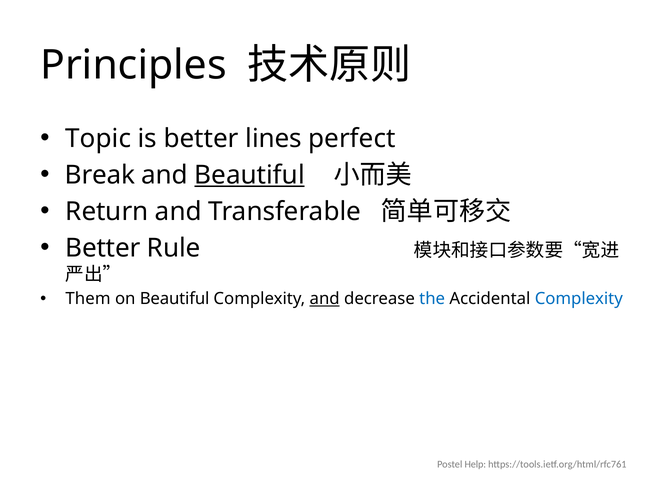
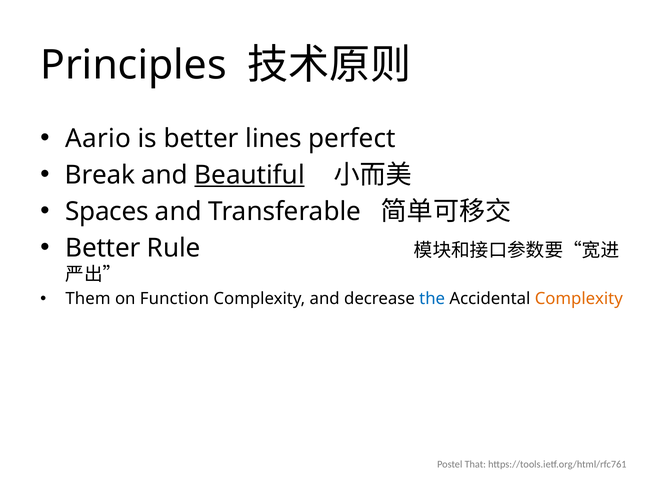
Topic: Topic -> Aario
Return: Return -> Spaces
on Beautiful: Beautiful -> Function
and at (325, 298) underline: present -> none
Complexity at (579, 298) colour: blue -> orange
Help: Help -> That
